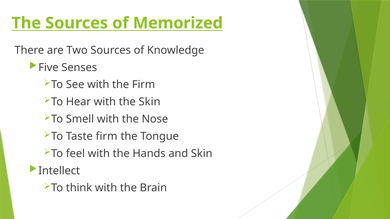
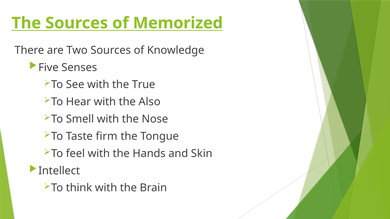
the Firm: Firm -> True
the Skin: Skin -> Also
